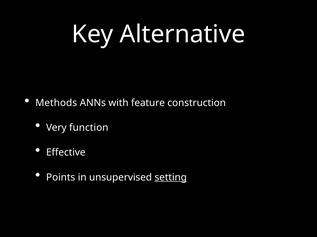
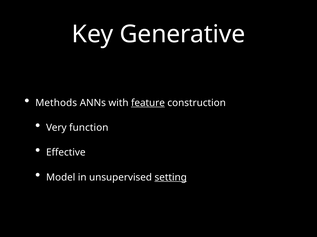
Alternative: Alternative -> Generative
feature underline: none -> present
Points: Points -> Model
